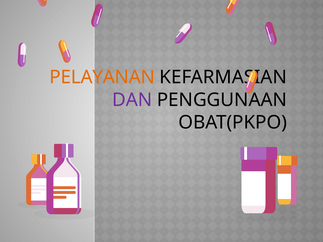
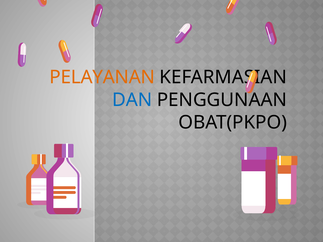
DAN colour: purple -> blue
